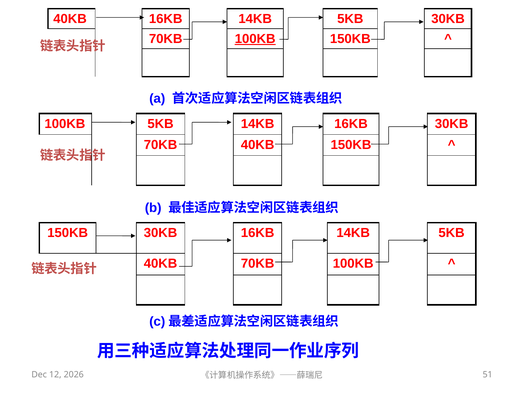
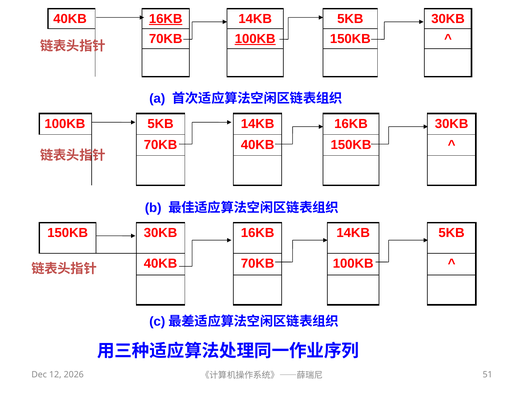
16KB at (166, 19) underline: none -> present
